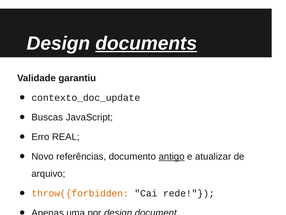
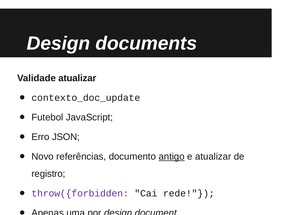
documents underline: present -> none
Validade garantiu: garantiu -> atualizar
Buscas: Buscas -> Futebol
REAL: REAL -> JSON
arquivo: arquivo -> registro
throw({forbidden colour: orange -> purple
